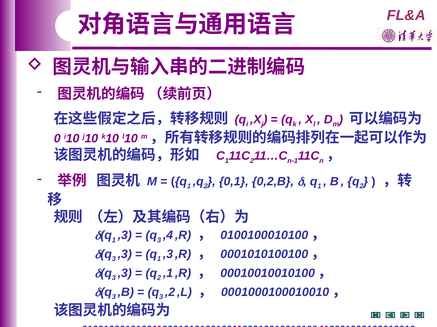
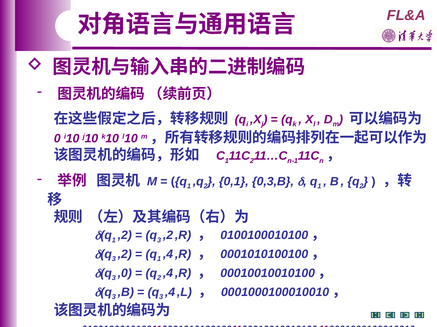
0,2,B: 0,2,B -> 0,3,B
,3 at (125, 236): ,3 -> ,2
,4 at (168, 236): ,4 -> ,2
,3 at (125, 255): ,3 -> ,2
,3 at (168, 255): ,3 -> ,4
,3 at (125, 274): ,3 -> ,0
,1 at (168, 274): ,1 -> ,4
,2 at (170, 293): ,2 -> ,4
